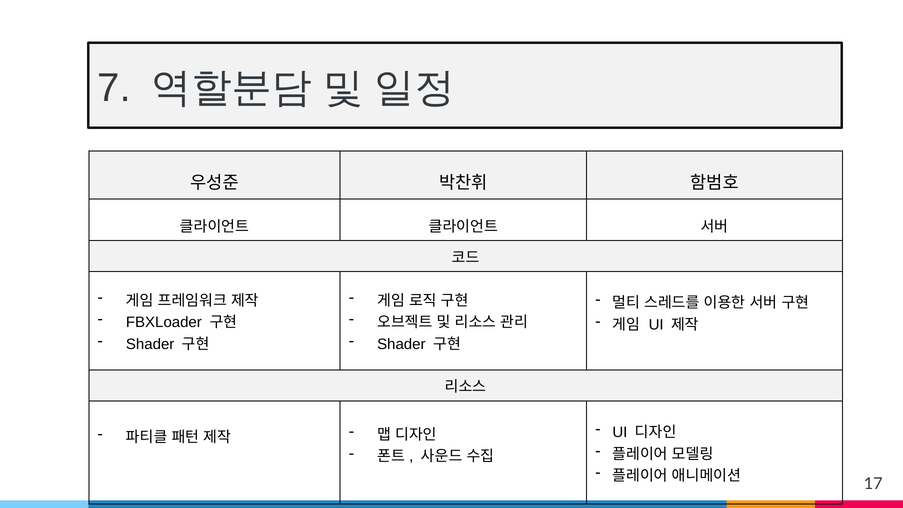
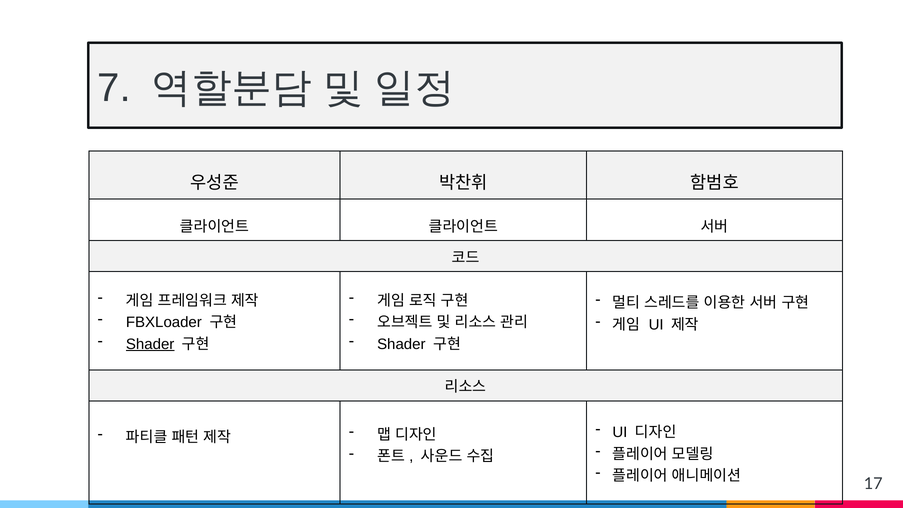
Shader at (150, 344) underline: none -> present
